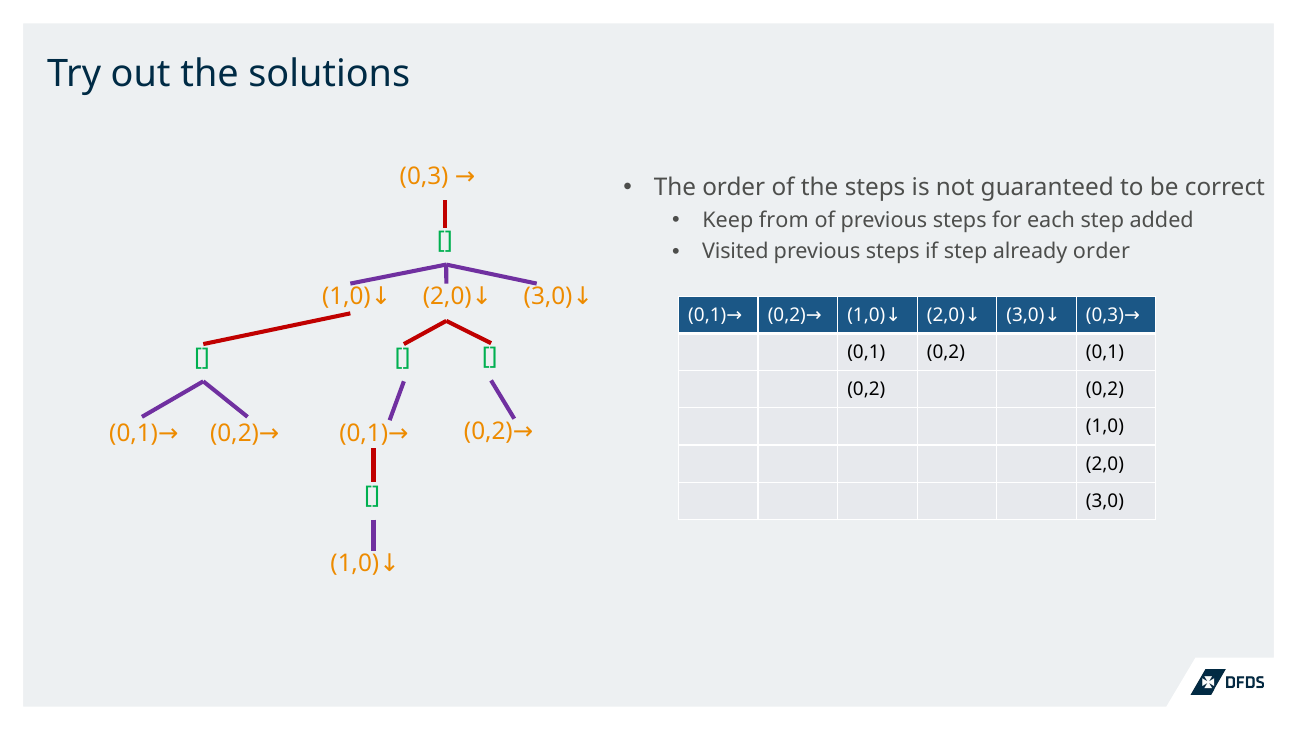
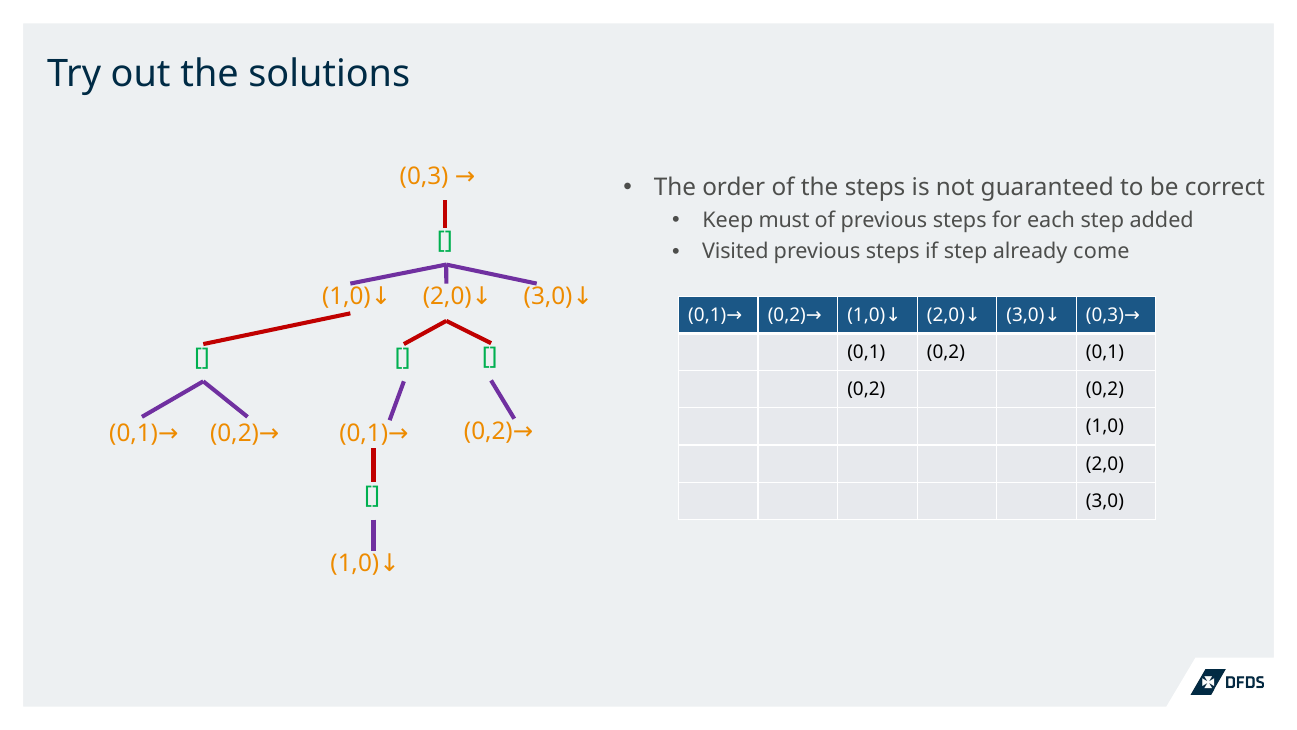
from: from -> must
already order: order -> come
